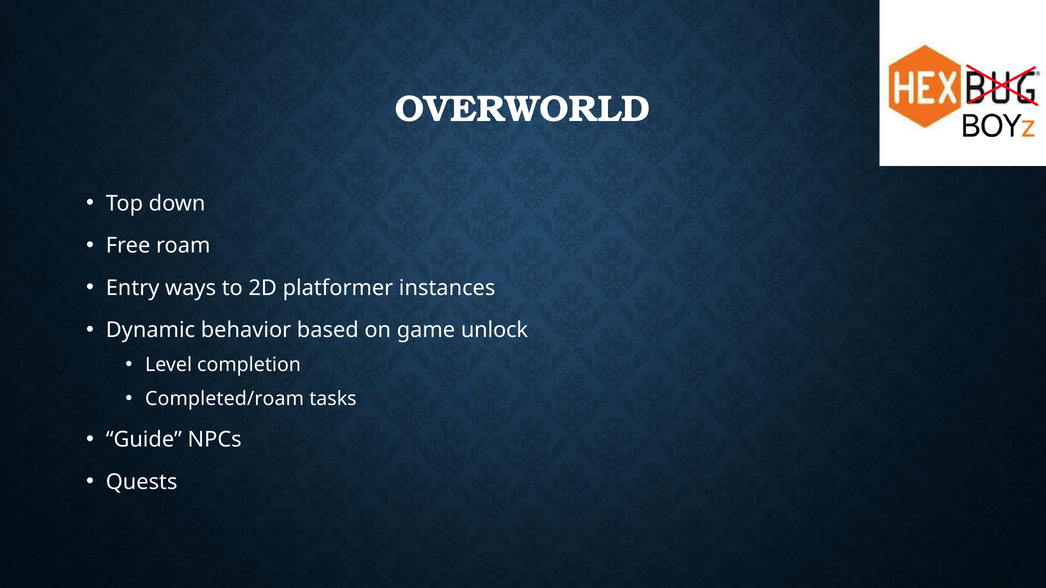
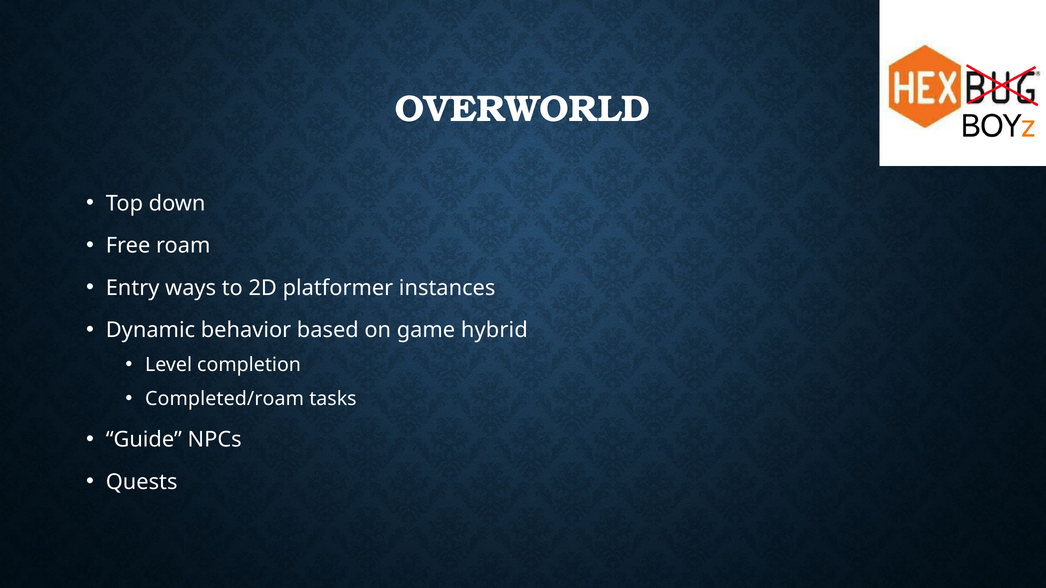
unlock: unlock -> hybrid
